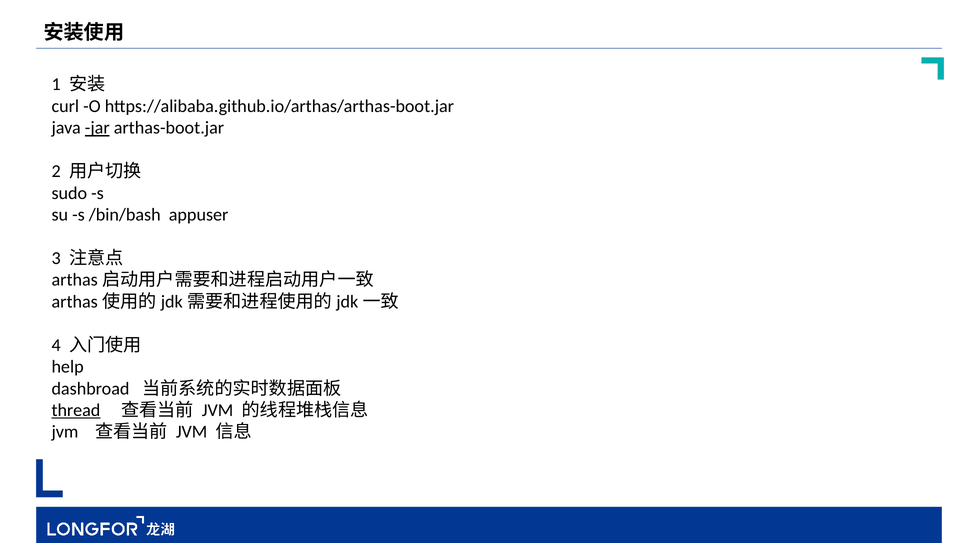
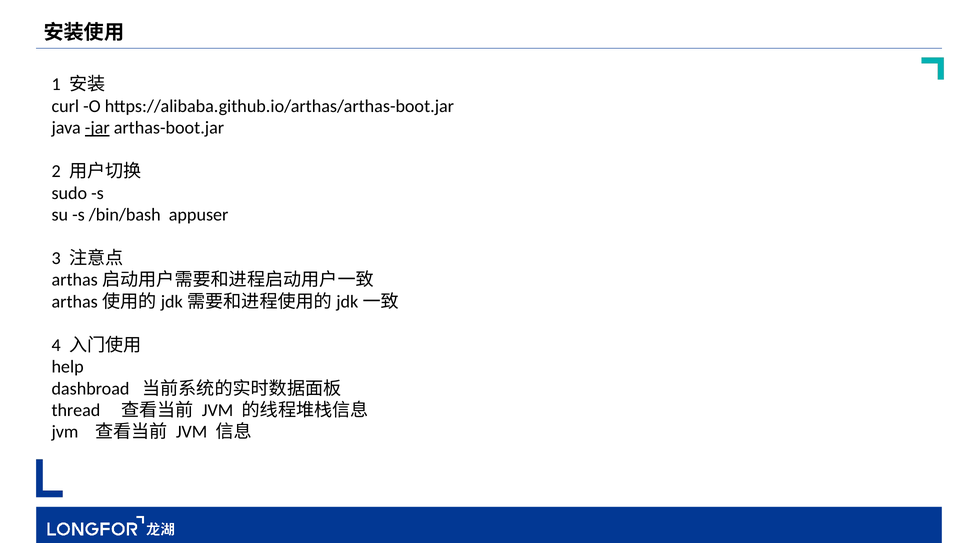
thread underline: present -> none
